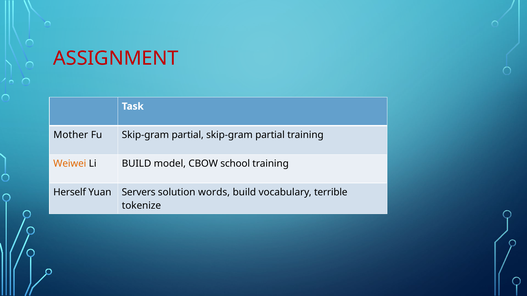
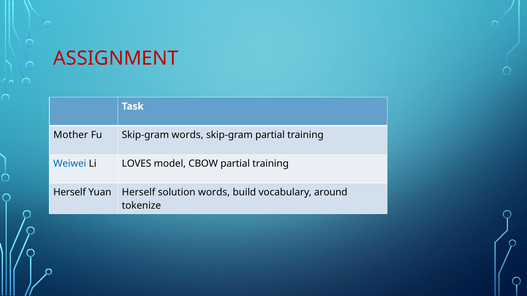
Fu Skip-gram partial: partial -> words
Weiwei colour: orange -> blue
Li BUILD: BUILD -> LOVES
CBOW school: school -> partial
Yuan Servers: Servers -> Herself
terrible: terrible -> around
